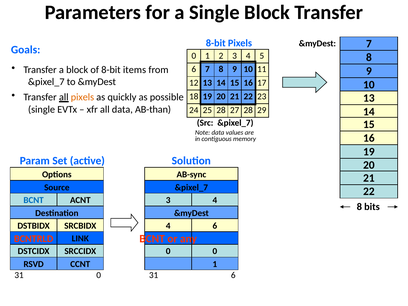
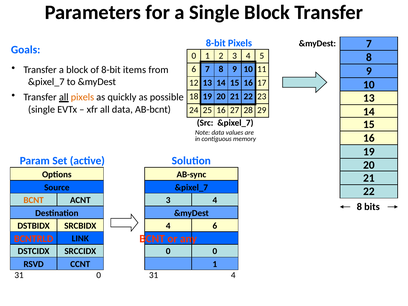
AB-than: AB-than -> AB-bcnt
25 28: 28 -> 16
BCNT at (34, 200) colour: blue -> orange
31 6: 6 -> 4
